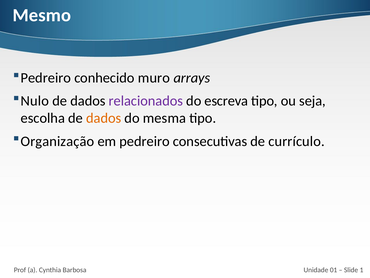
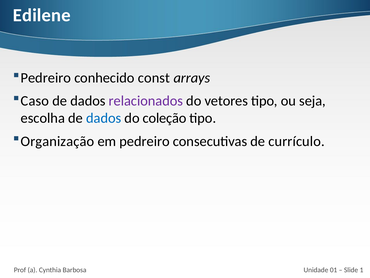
Mesmo: Mesmo -> Edilene
muro: muro -> const
Nulo: Nulo -> Caso
escreva: escreva -> vetores
dados at (104, 118) colour: orange -> blue
mesma: mesma -> coleção
